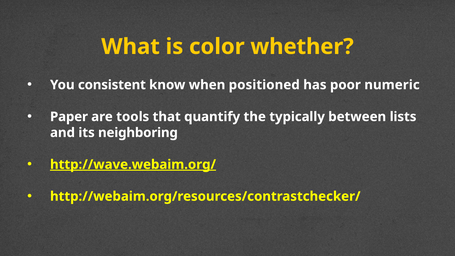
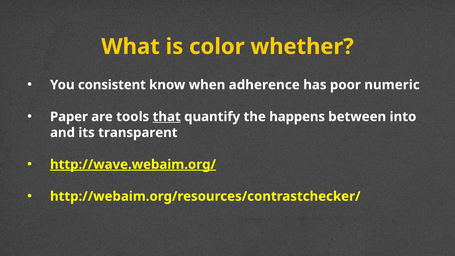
positioned: positioned -> adherence
that underline: none -> present
typically: typically -> happens
lists: lists -> into
neighboring: neighboring -> transparent
